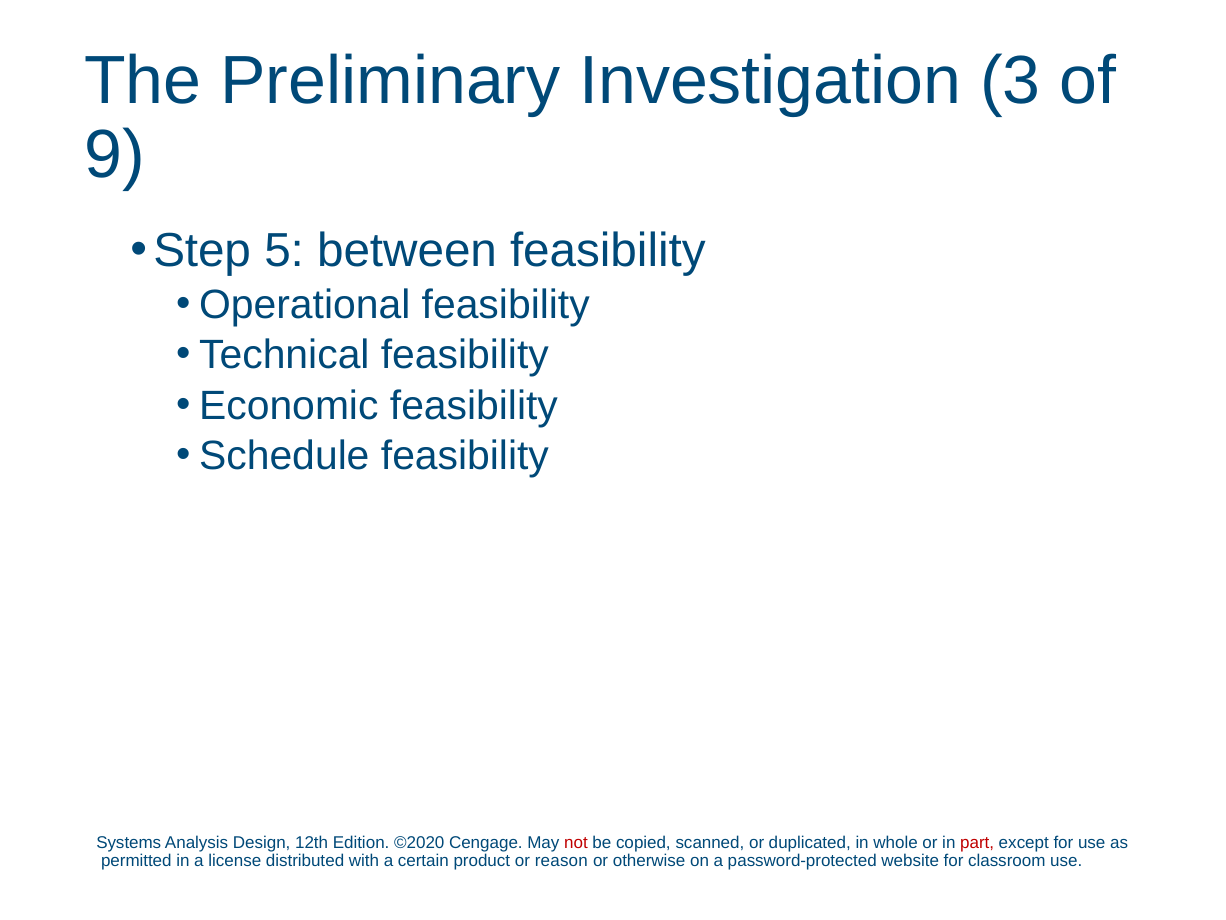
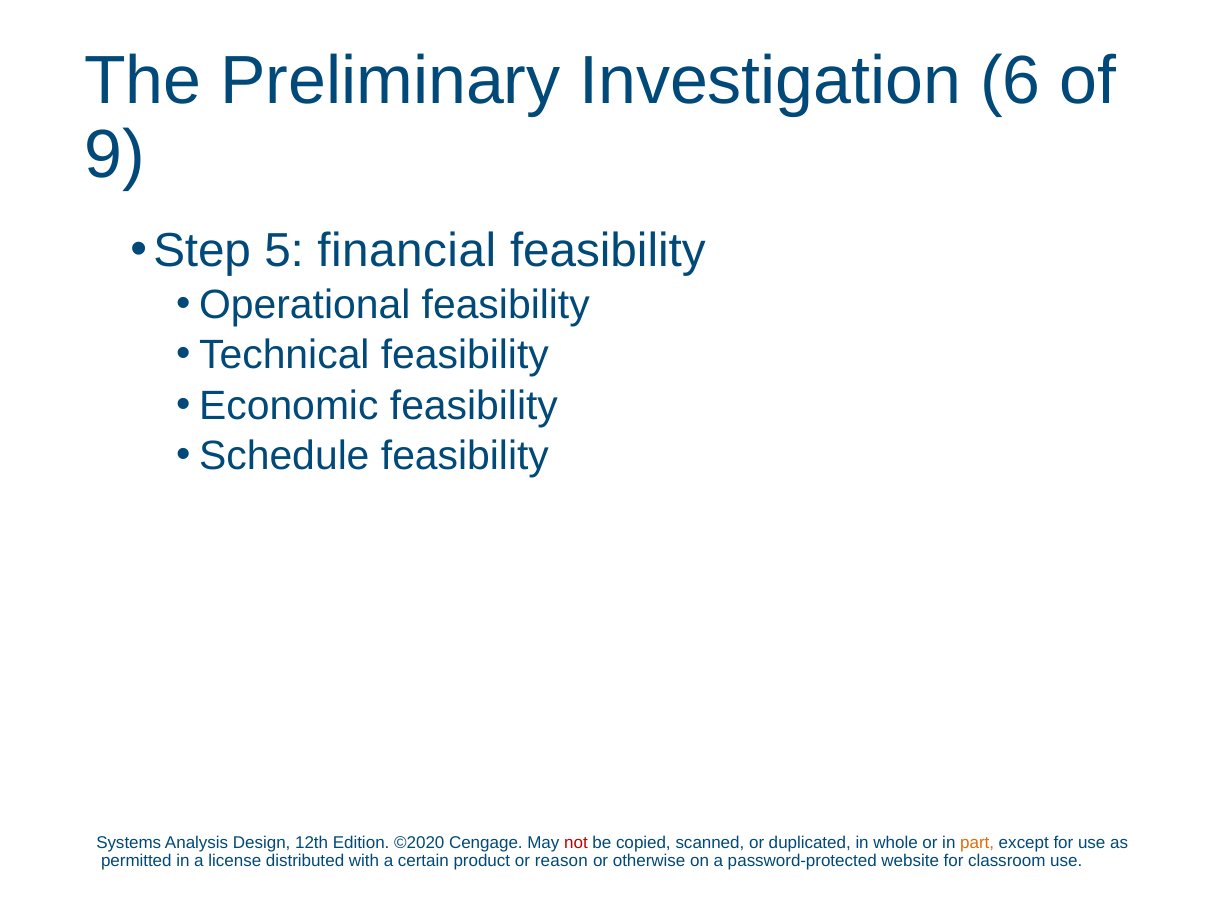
3: 3 -> 6
between: between -> financial
part colour: red -> orange
